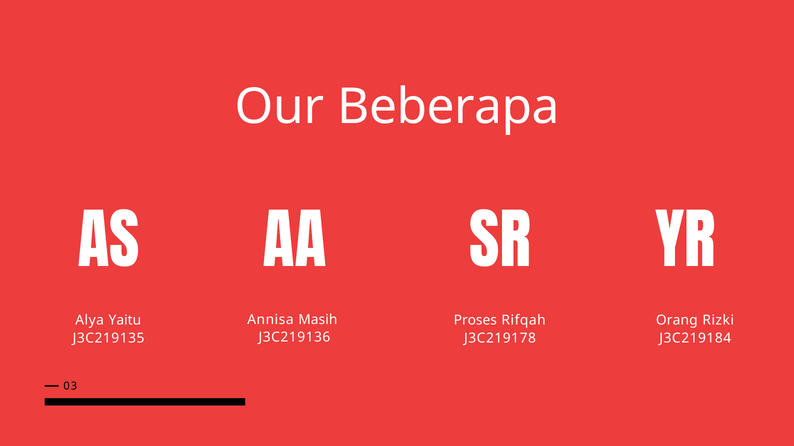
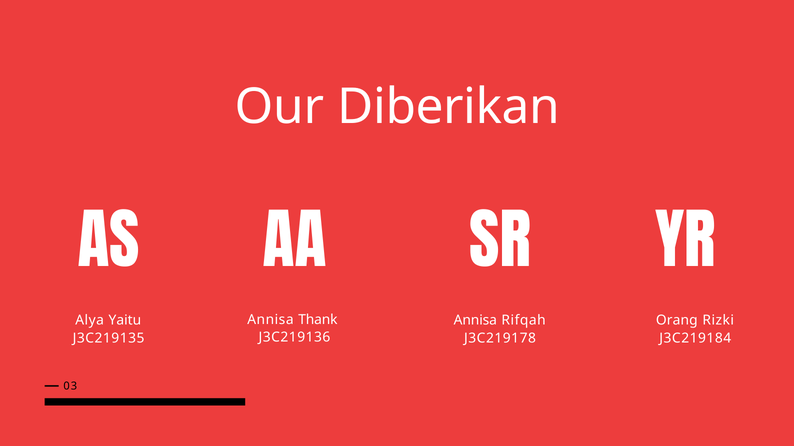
Beberapa: Beberapa -> Diberikan
Masih: Masih -> Thank
Proses at (475, 321): Proses -> Annisa
